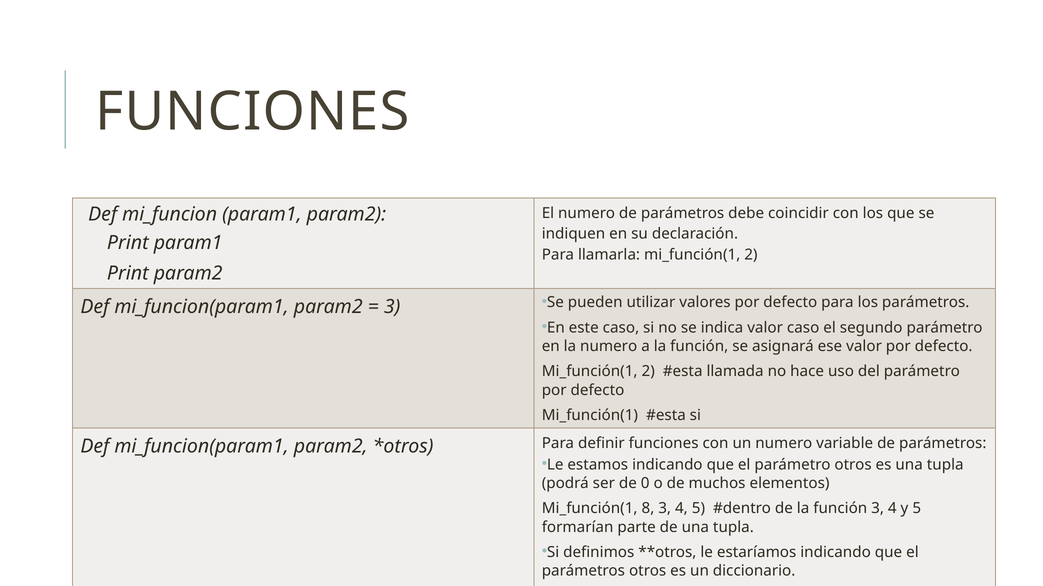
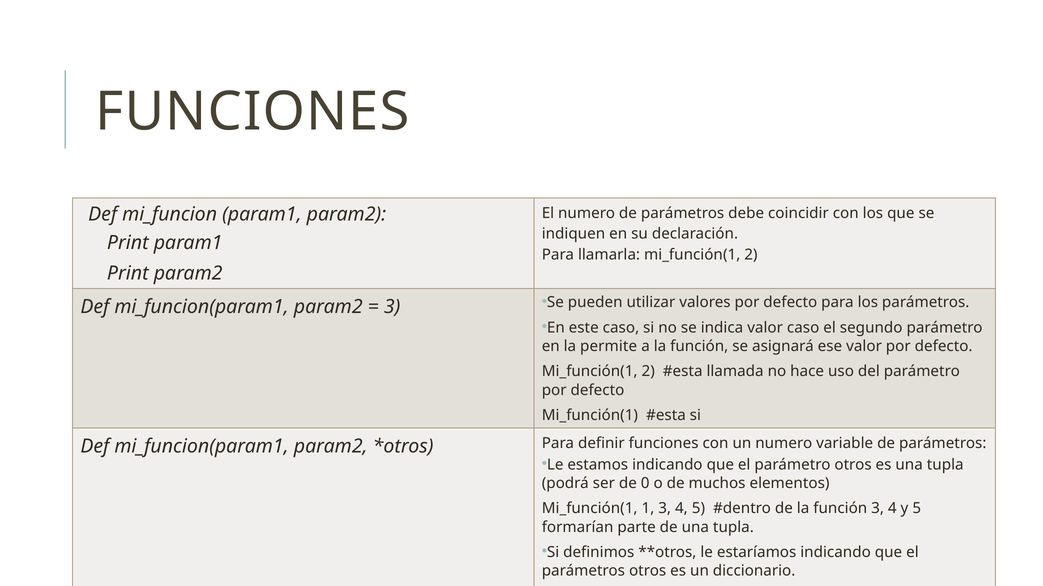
la numero: numero -> permite
8: 8 -> 1
